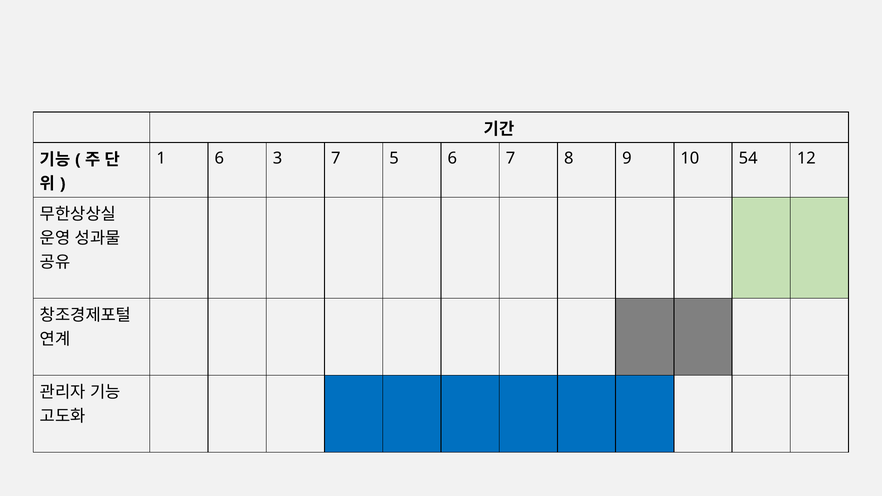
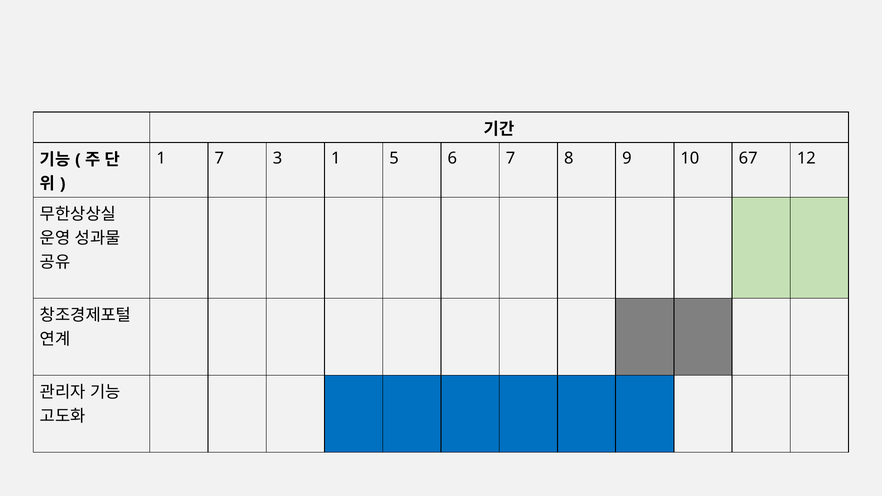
1 6: 6 -> 7
3 7: 7 -> 1
54: 54 -> 67
